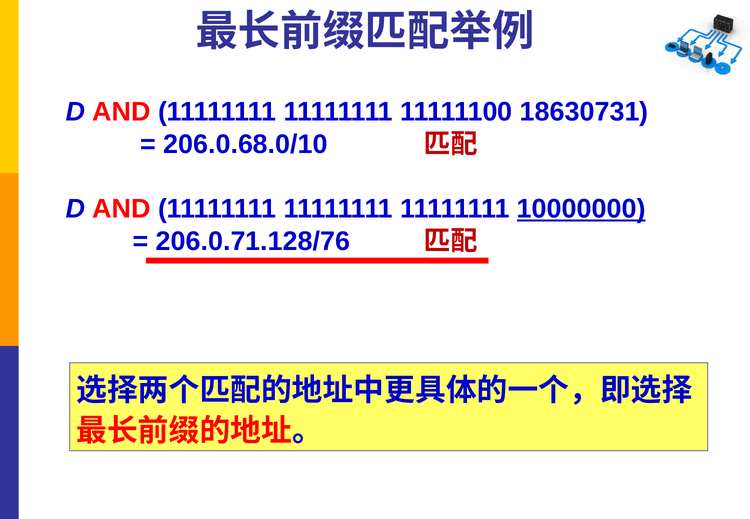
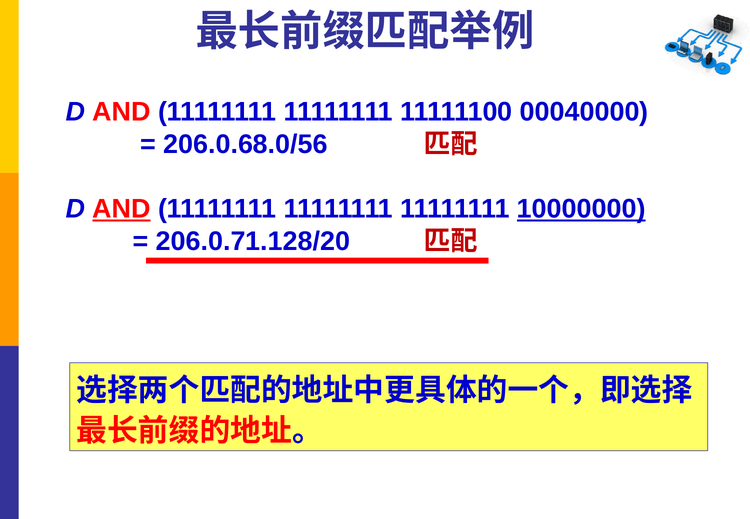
18630731: 18630731 -> 00040000
206.0.68.0/10: 206.0.68.0/10 -> 206.0.68.0/56
AND at (122, 209) underline: none -> present
206.0.71.128/76: 206.0.71.128/76 -> 206.0.71.128/20
